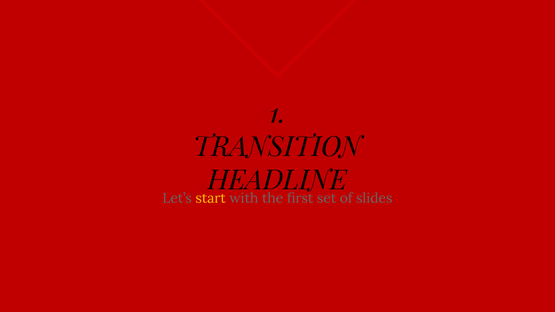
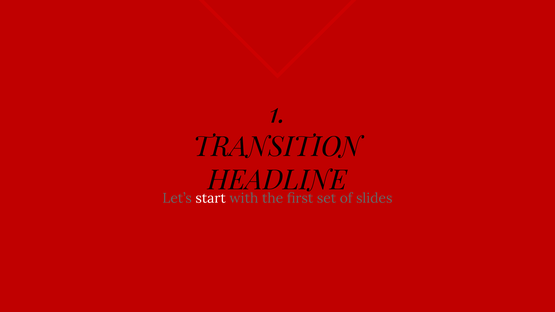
start colour: yellow -> white
